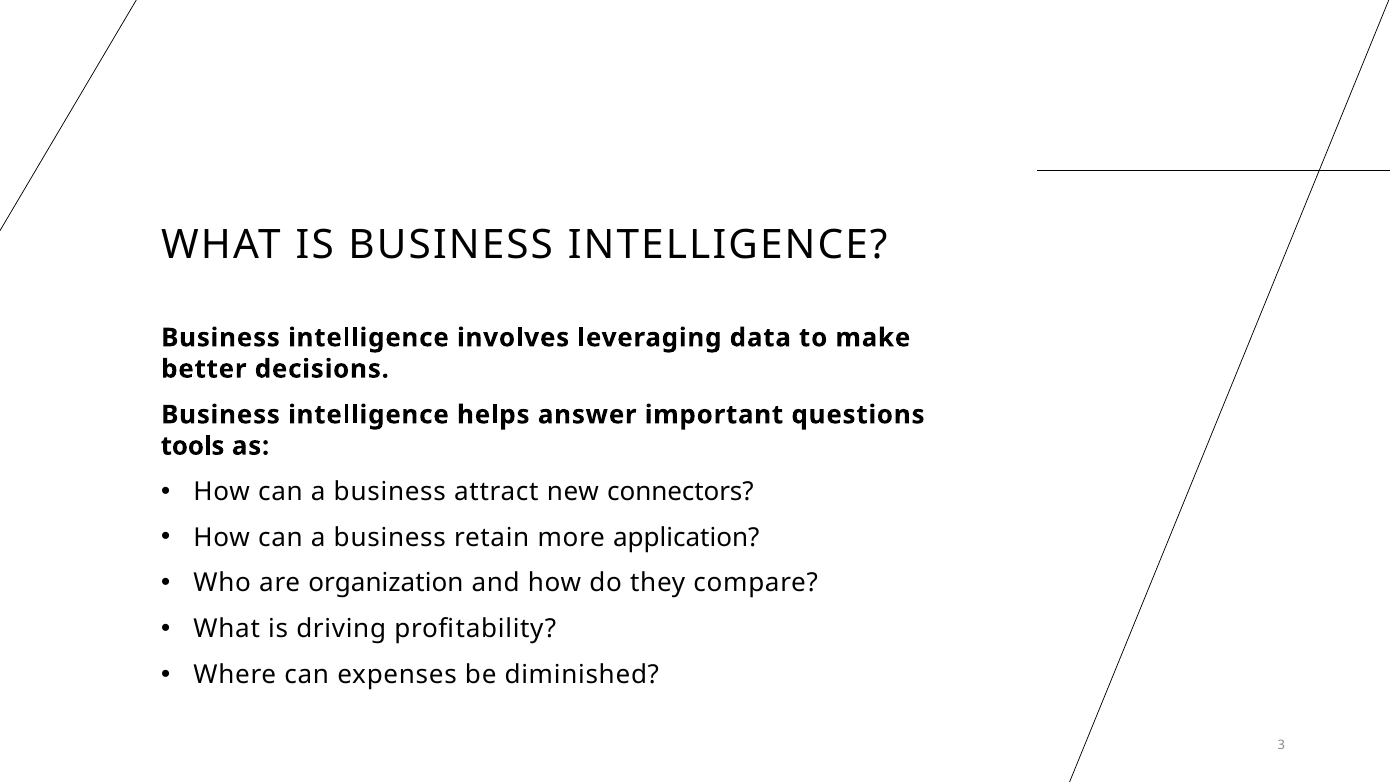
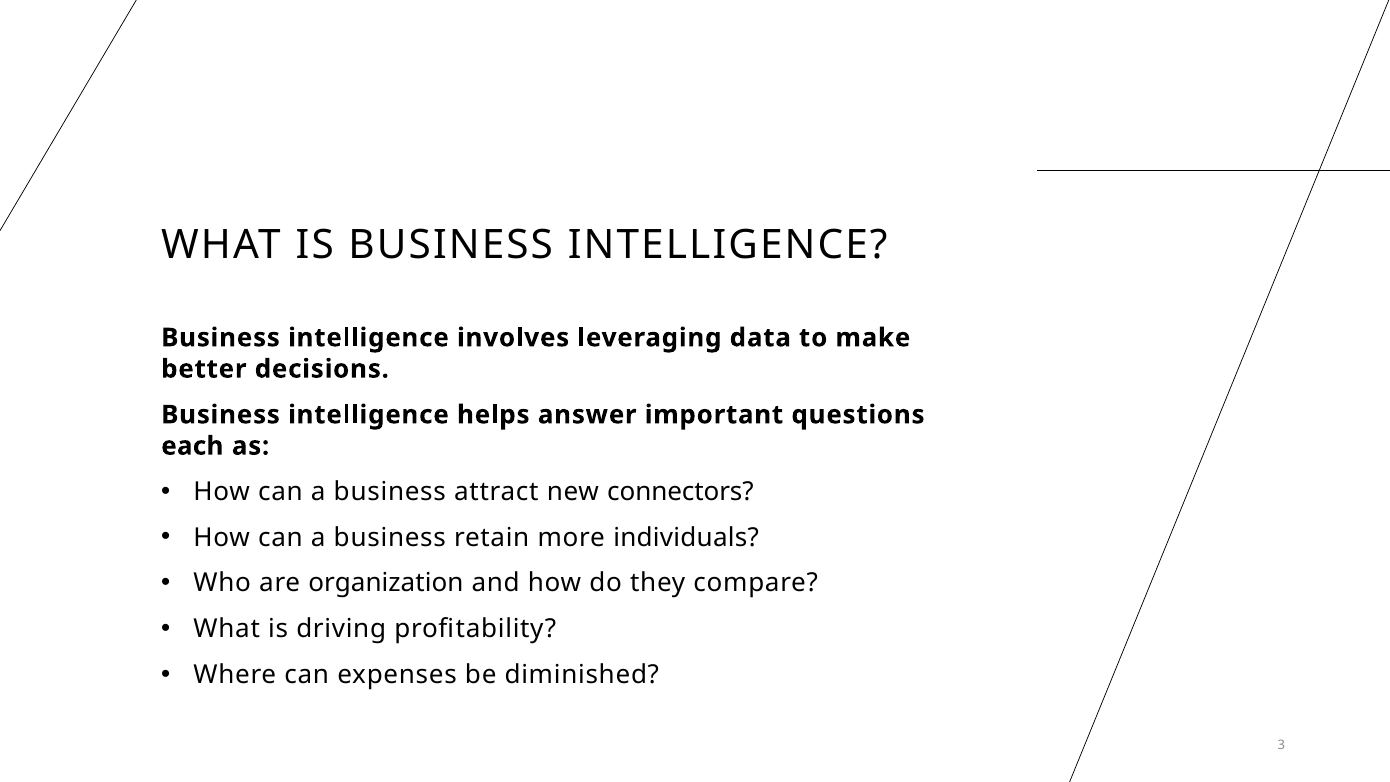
tools: tools -> each
application: application -> individuals
